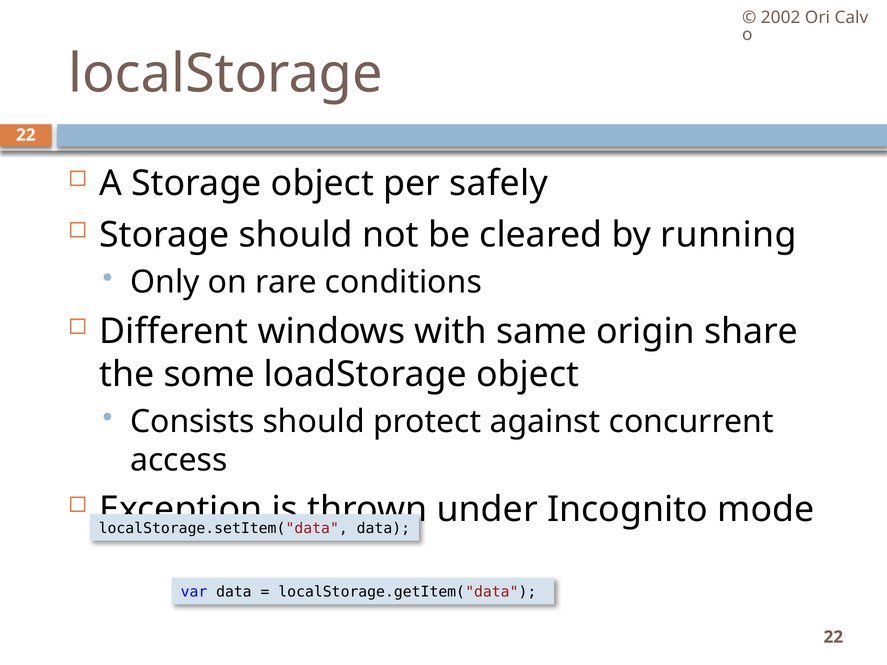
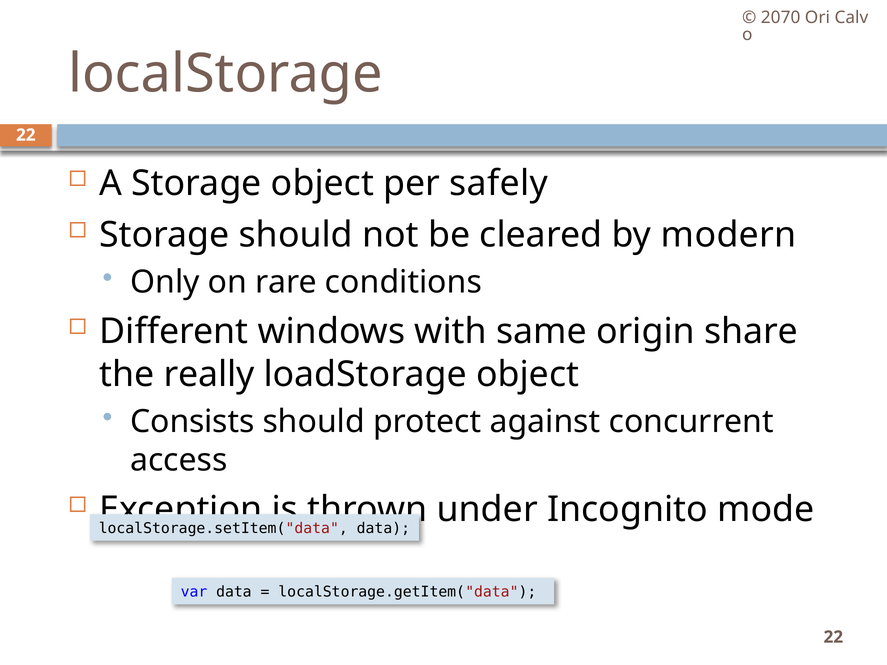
2002: 2002 -> 2070
running: running -> modern
some: some -> really
